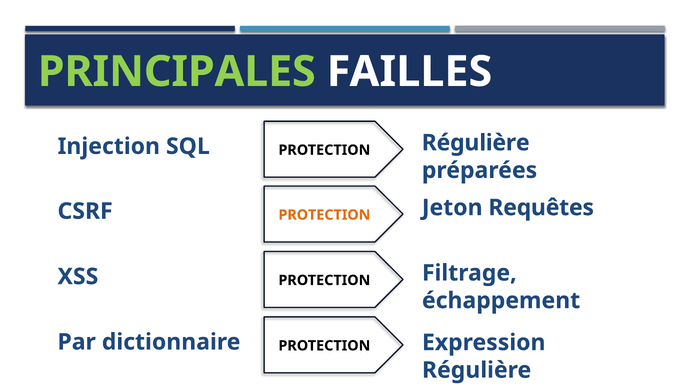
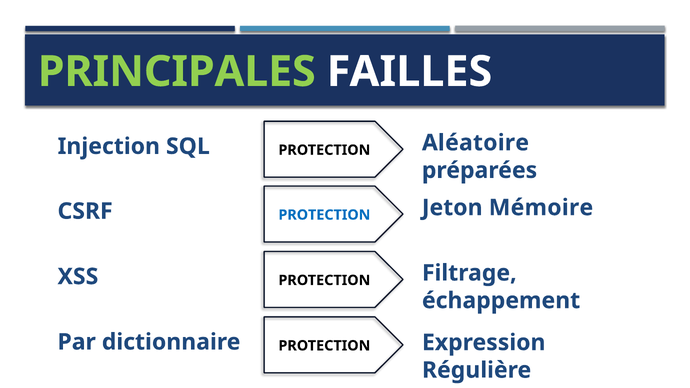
PROTECTION Régulière: Régulière -> Aléatoire
PROTECTION at (324, 215) colour: orange -> blue
Requêtes: Requêtes -> Mémoire
